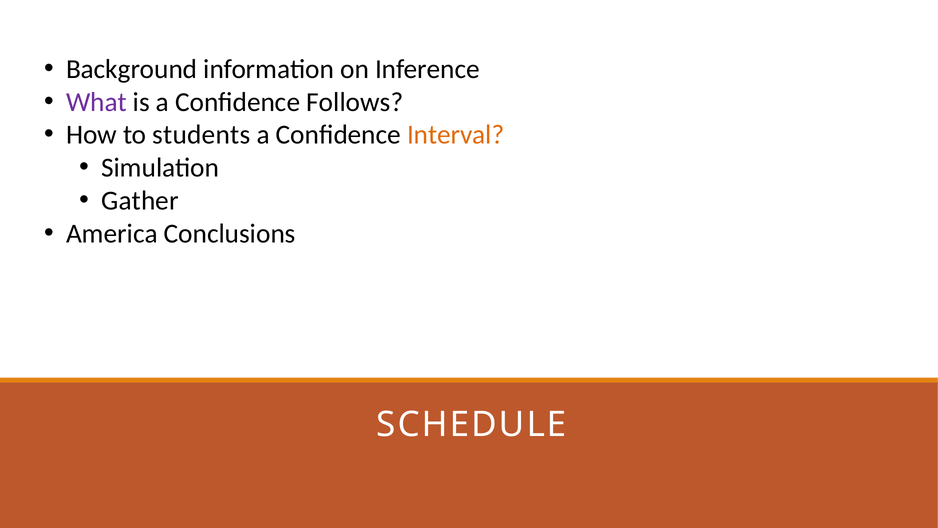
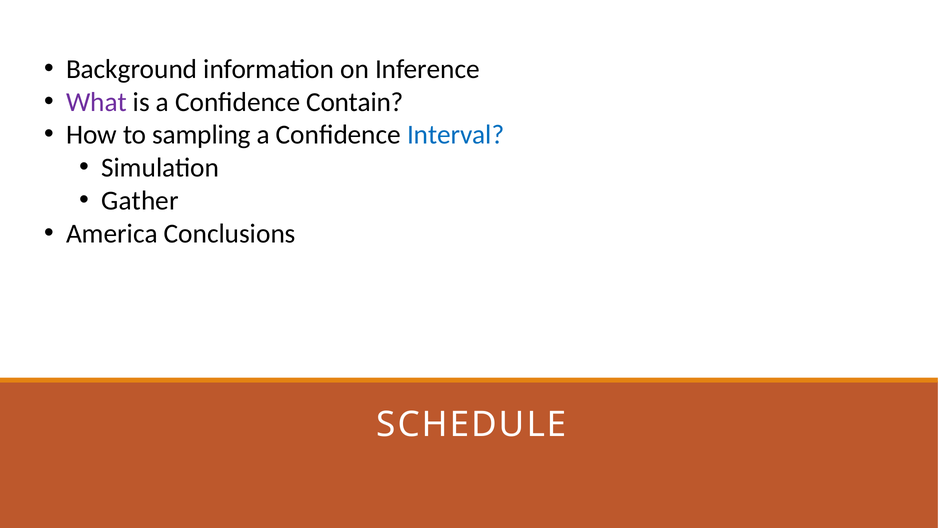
Follows: Follows -> Contain
students: students -> sampling
Interval colour: orange -> blue
